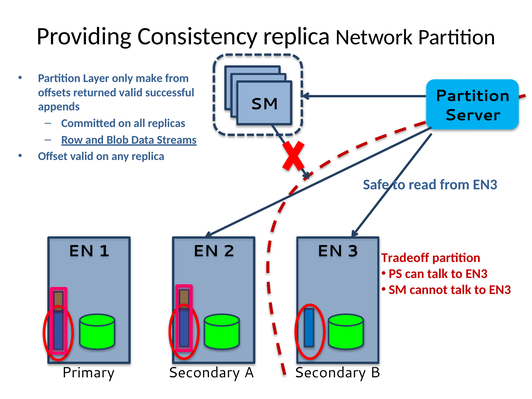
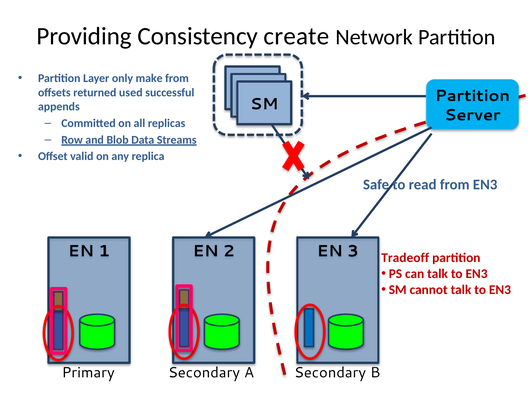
Consistency replica: replica -> create
returned valid: valid -> used
